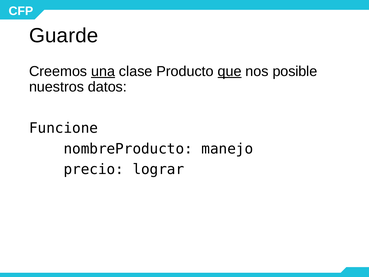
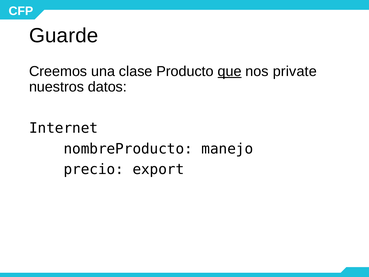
una underline: present -> none
posible: posible -> private
Funcione: Funcione -> Internet
lograr: lograr -> export
